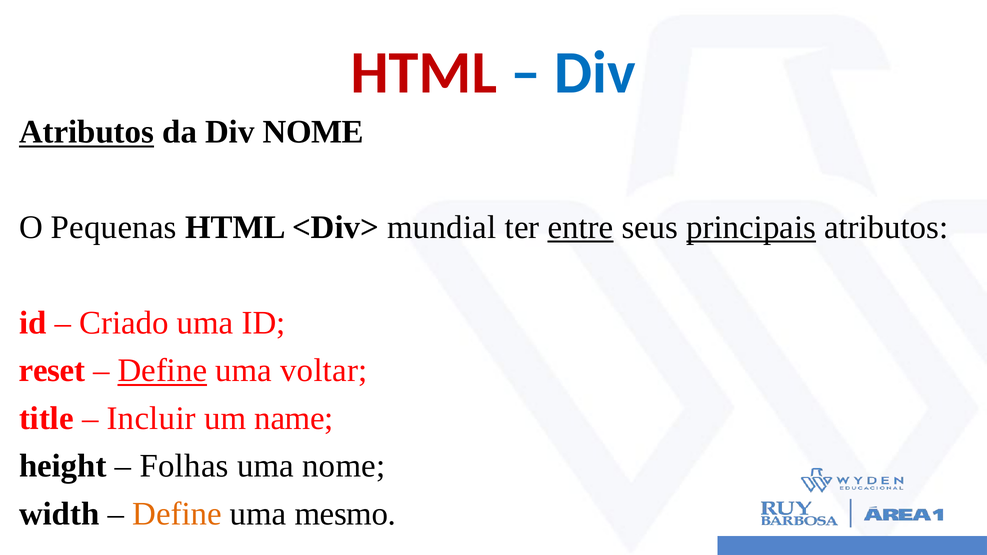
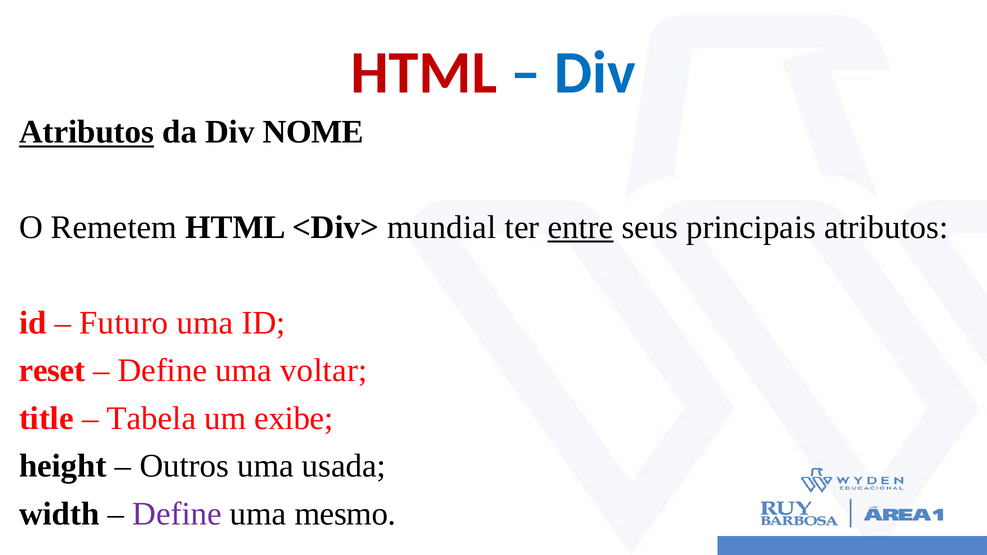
Pequenas: Pequenas -> Remetem
principais underline: present -> none
Criado: Criado -> Futuro
Define at (162, 371) underline: present -> none
Incluir: Incluir -> Tabela
name: name -> exibe
Folhas: Folhas -> Outros
uma nome: nome -> usada
Define at (177, 514) colour: orange -> purple
